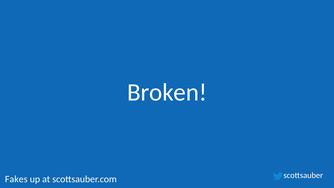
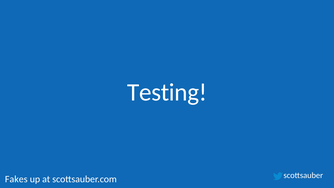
Broken: Broken -> Testing
